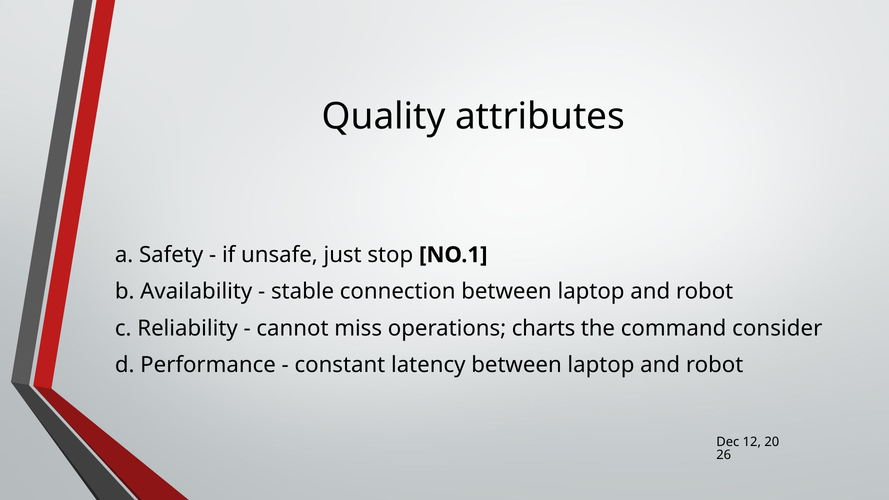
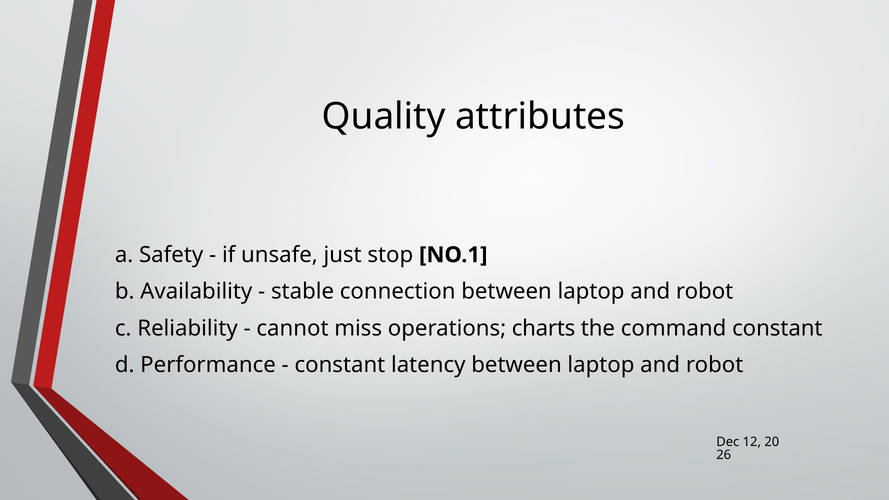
command consider: consider -> constant
